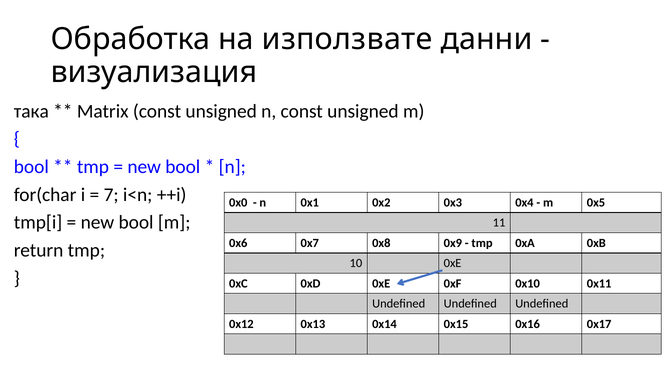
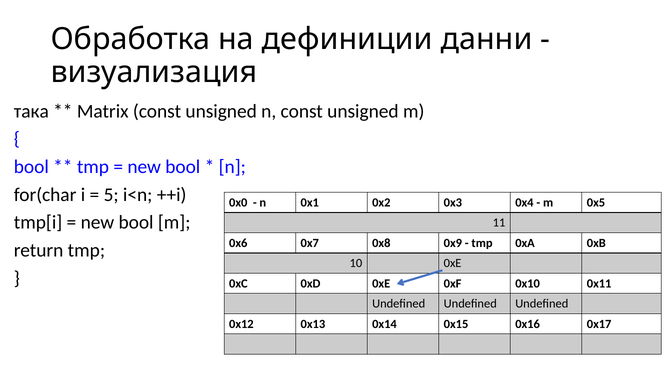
използвате: използвате -> дефиниции
7: 7 -> 5
